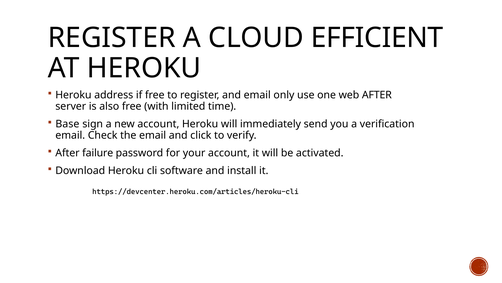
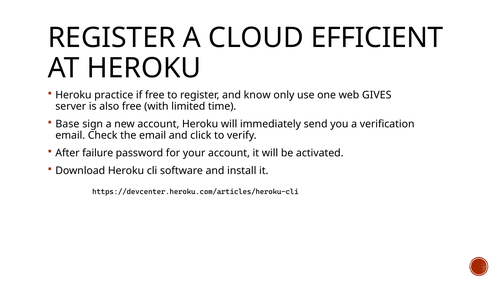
address: address -> practice
and email: email -> know
web AFTER: AFTER -> GIVES
